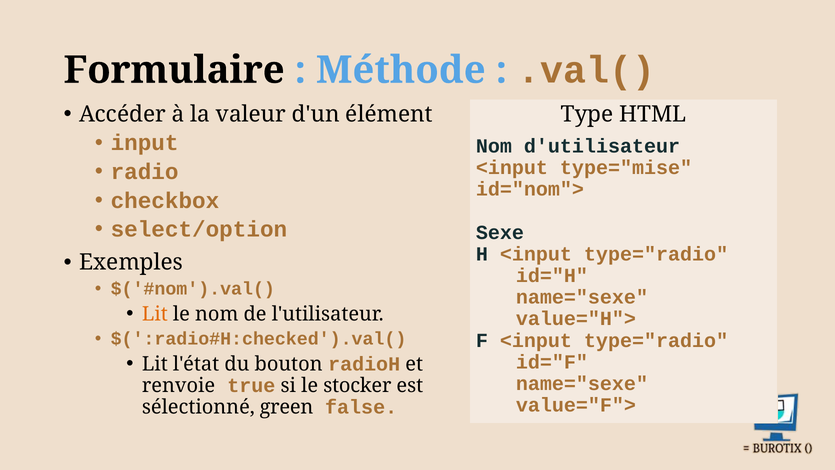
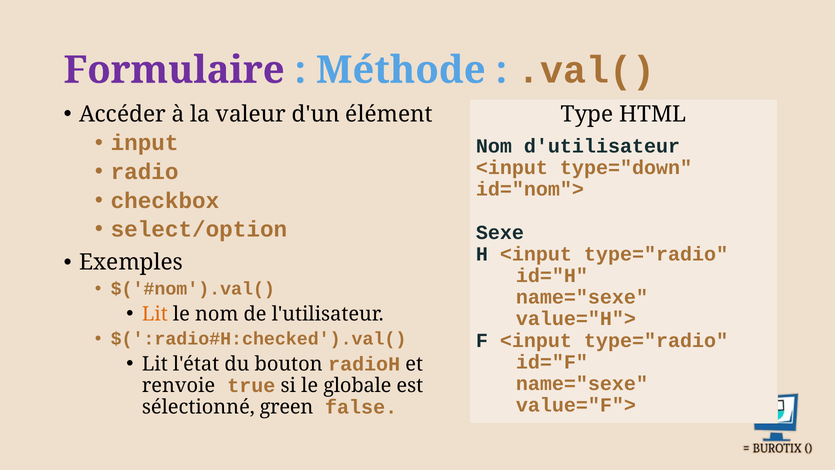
Formulaire colour: black -> purple
type="mise: type="mise -> type="down
stocker: stocker -> globale
